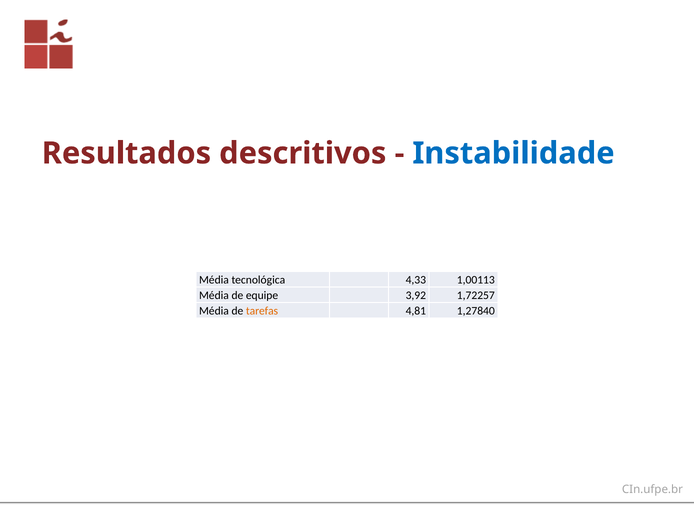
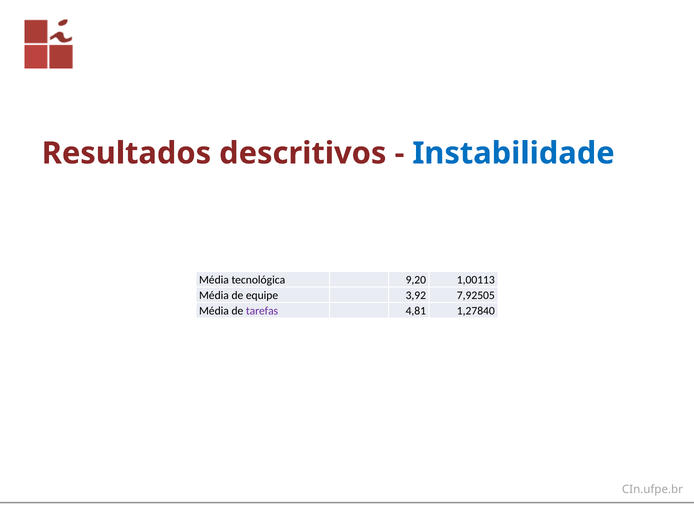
4,33: 4,33 -> 9,20
1,72257: 1,72257 -> 7,92505
tarefas colour: orange -> purple
